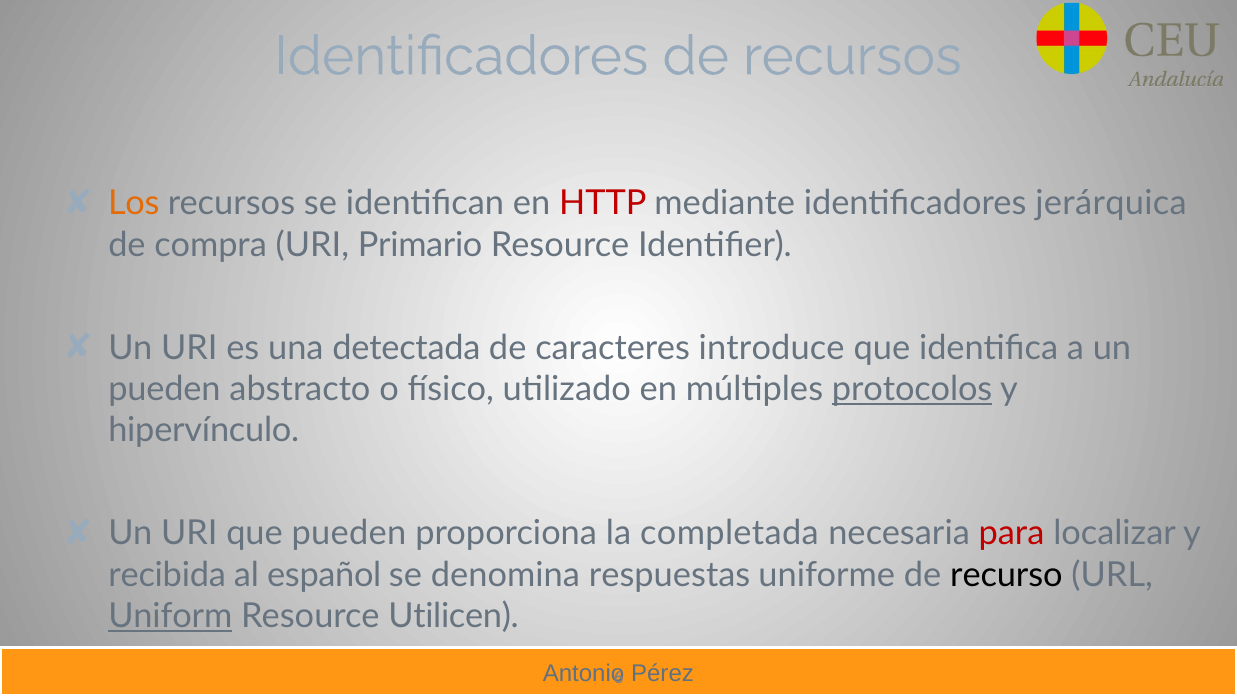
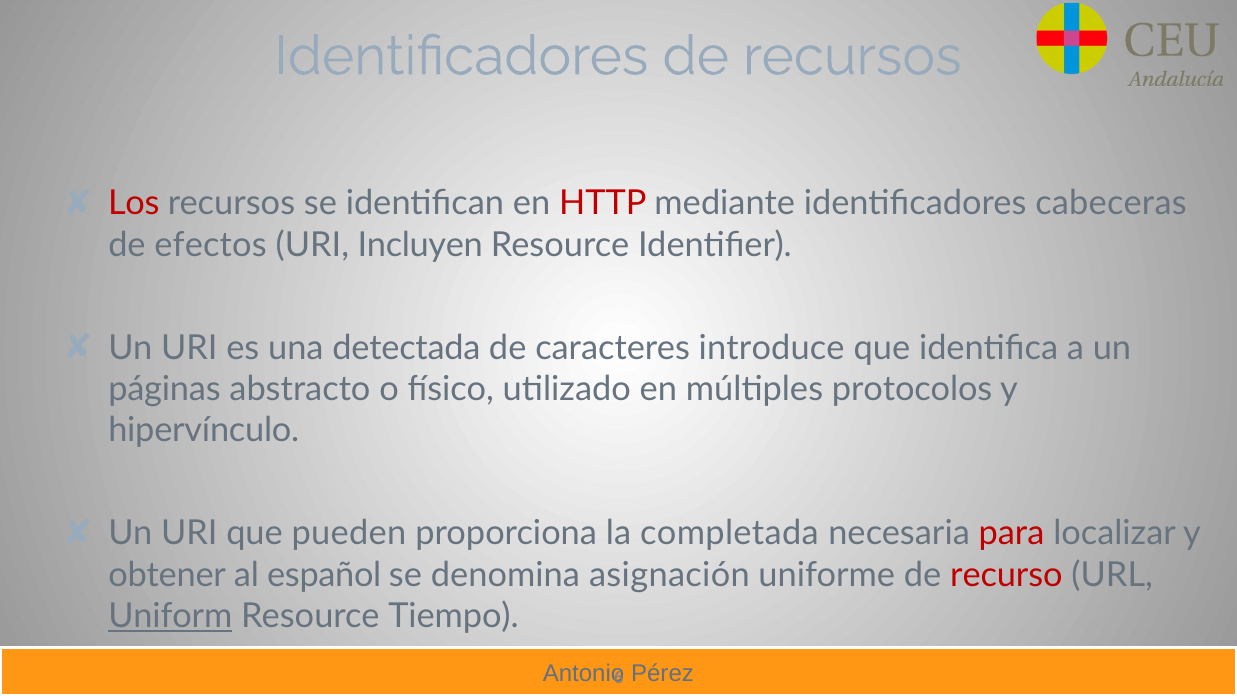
Los colour: orange -> red
jerárquica: jerárquica -> cabeceras
compra: compra -> efectos
Primario: Primario -> Incluyen
pueden at (164, 389): pueden -> páginas
protocolos underline: present -> none
recibida: recibida -> obtener
respuestas: respuestas -> asignación
recurso colour: black -> red
Utilicen: Utilicen -> Tiempo
